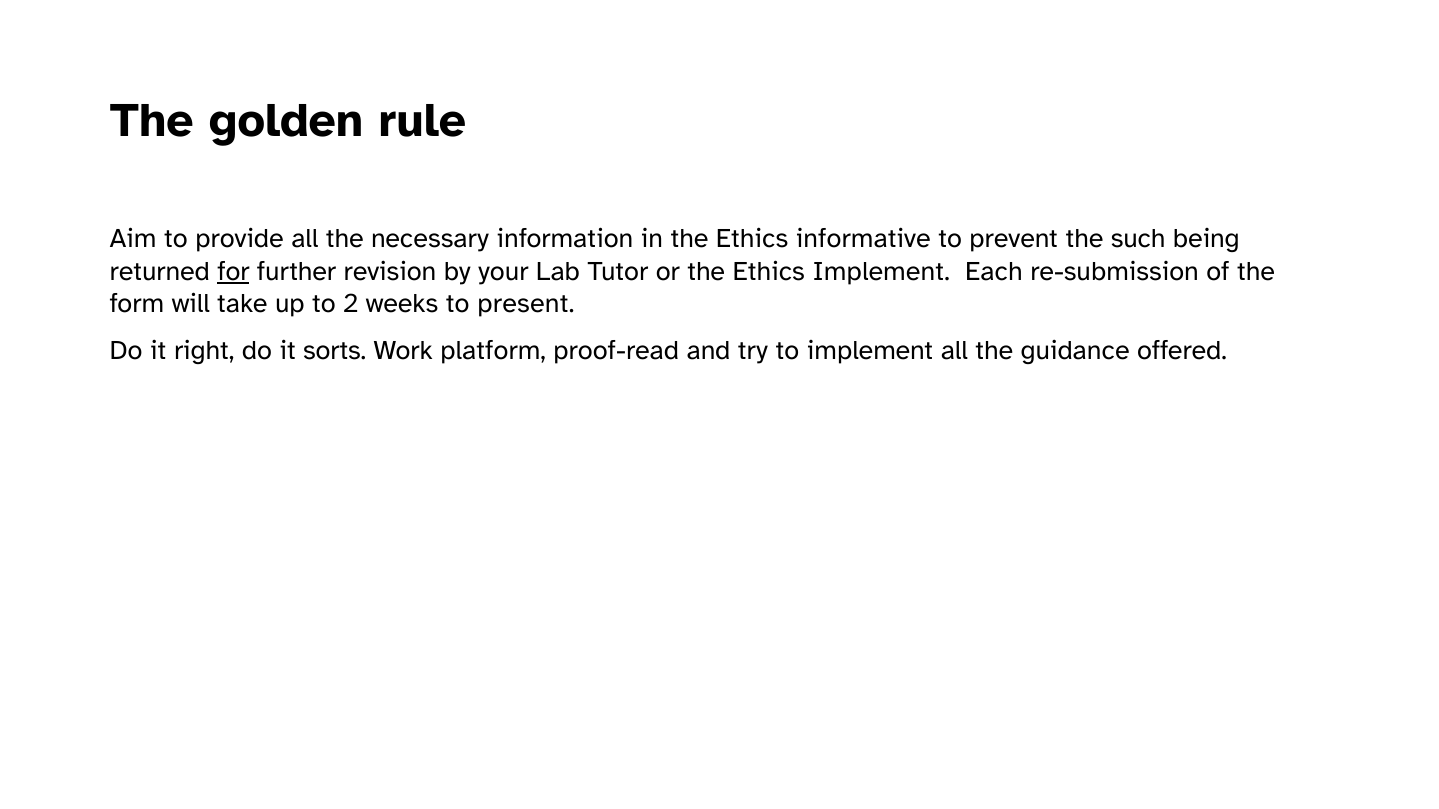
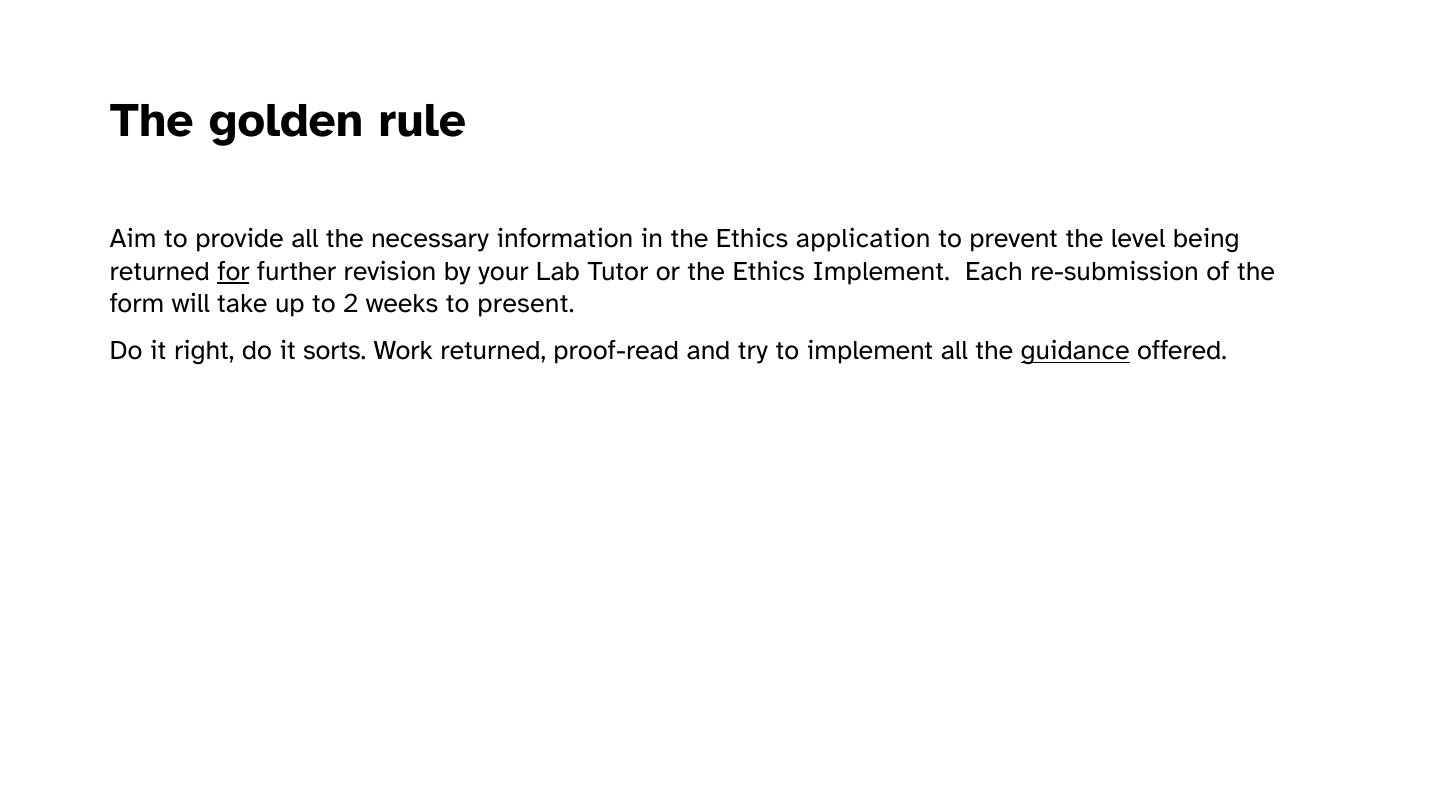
informative: informative -> application
such: such -> level
Work platform: platform -> returned
guidance underline: none -> present
